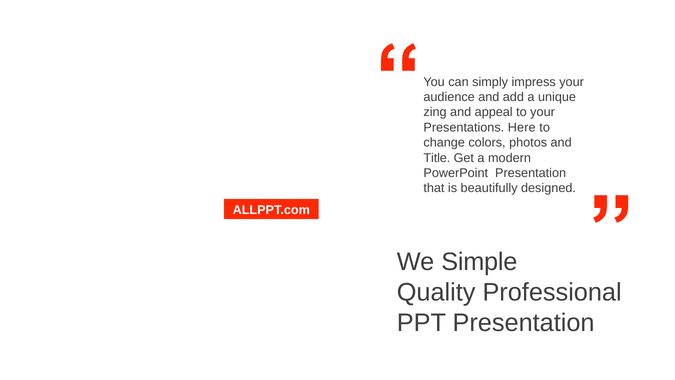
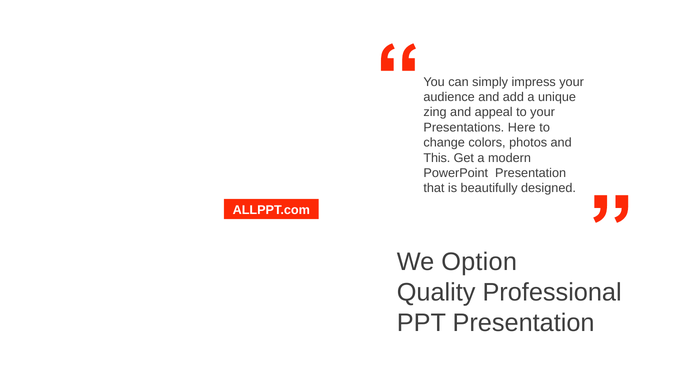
Title: Title -> This
Simple: Simple -> Option
